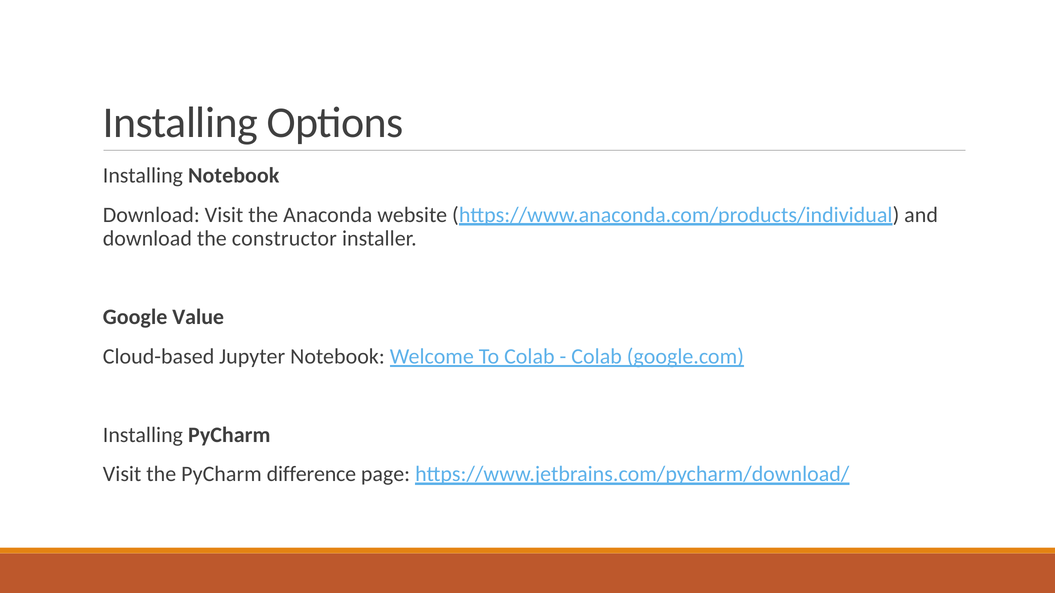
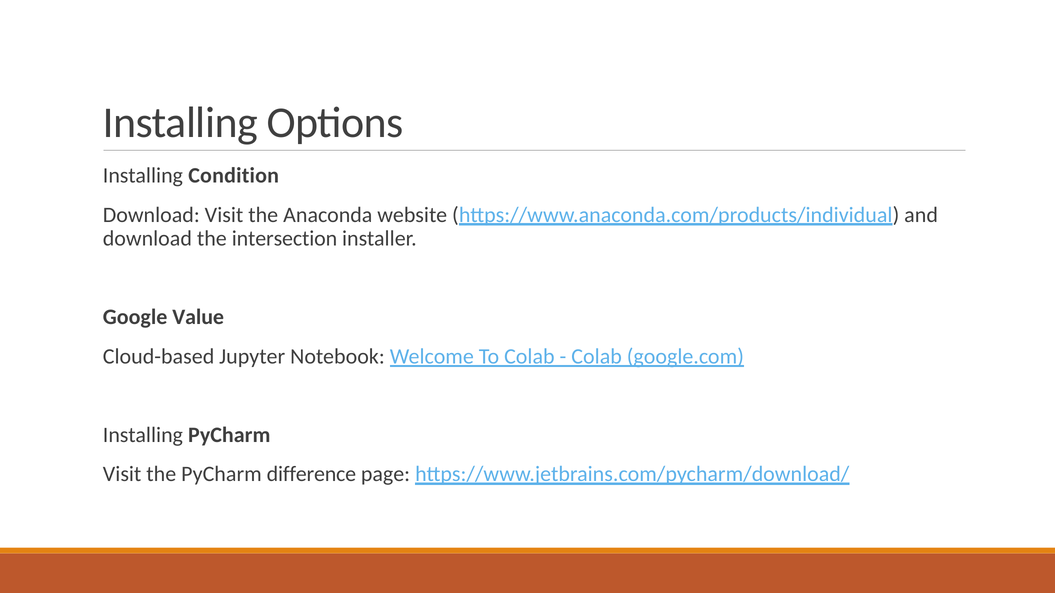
Installing Notebook: Notebook -> Condition
constructor: constructor -> intersection
